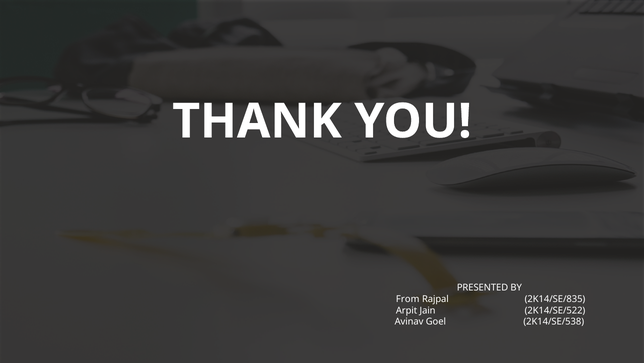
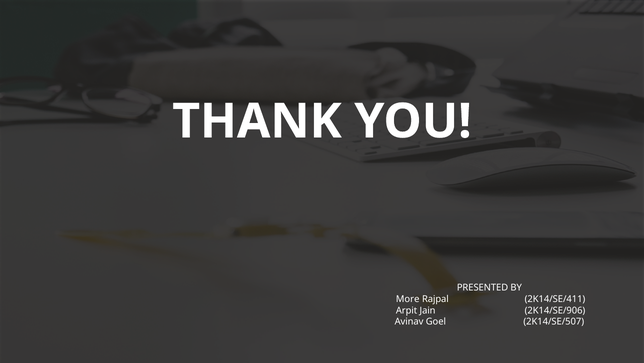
From: From -> More
2K14/SE/835: 2K14/SE/835 -> 2K14/SE/411
2K14/SE/522: 2K14/SE/522 -> 2K14/SE/906
2K14/SE/538: 2K14/SE/538 -> 2K14/SE/507
